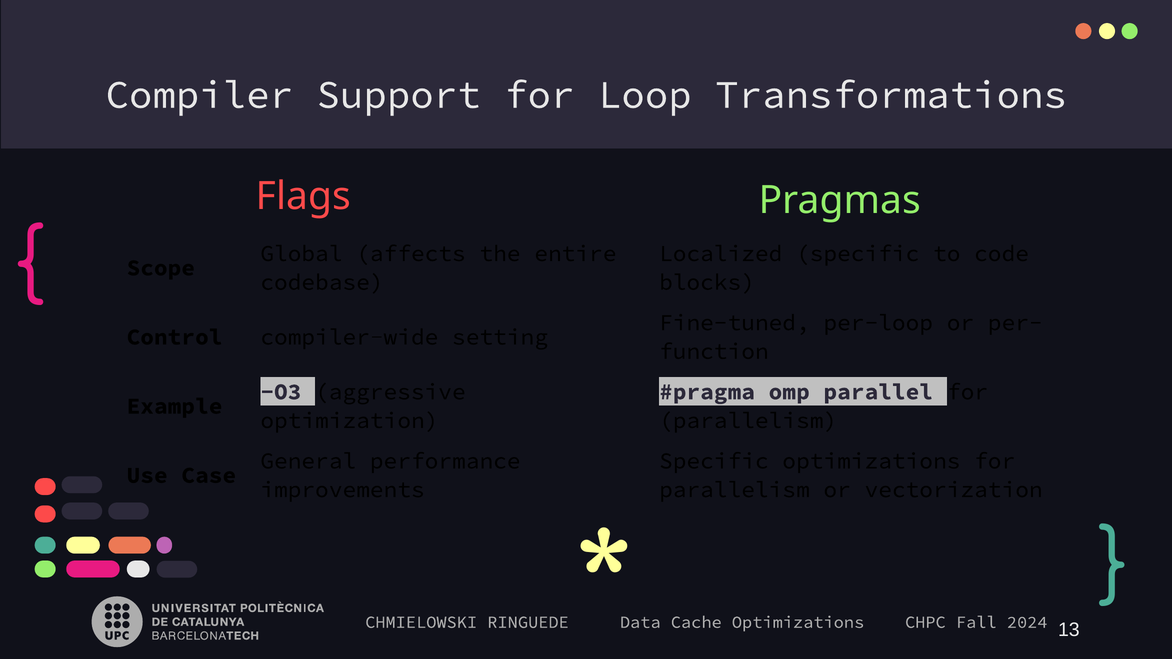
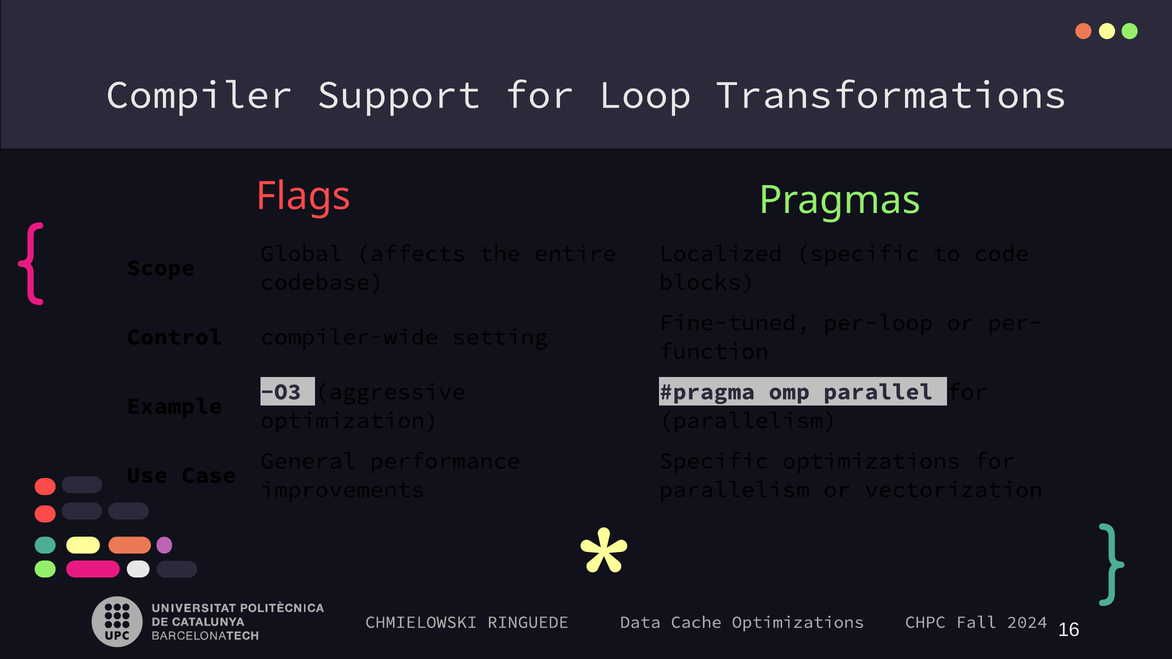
13: 13 -> 16
